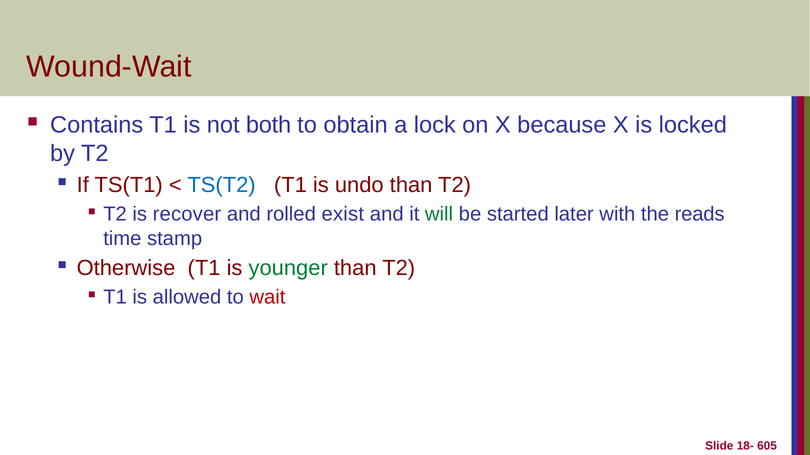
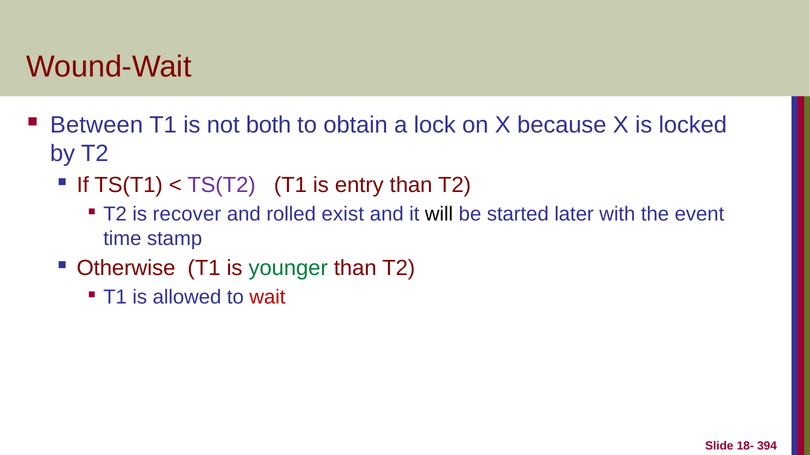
Contains: Contains -> Between
TS(T2 colour: blue -> purple
undo: undo -> entry
will colour: green -> black
reads: reads -> event
605: 605 -> 394
